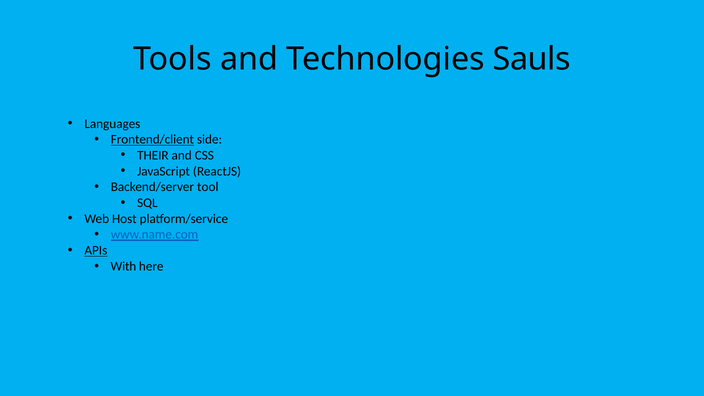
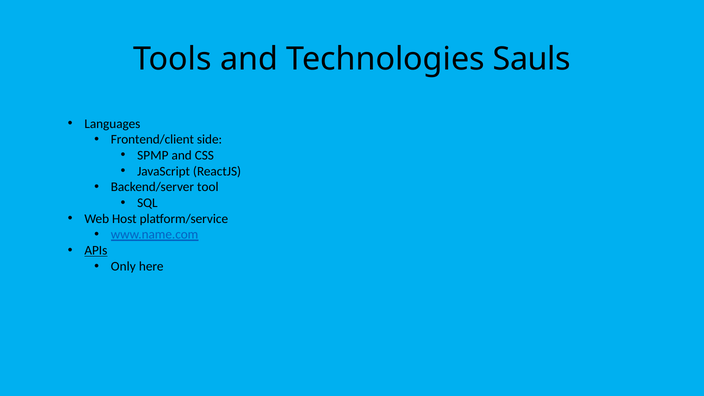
Frontend/client underline: present -> none
THEIR: THEIR -> SPMP
With: With -> Only
